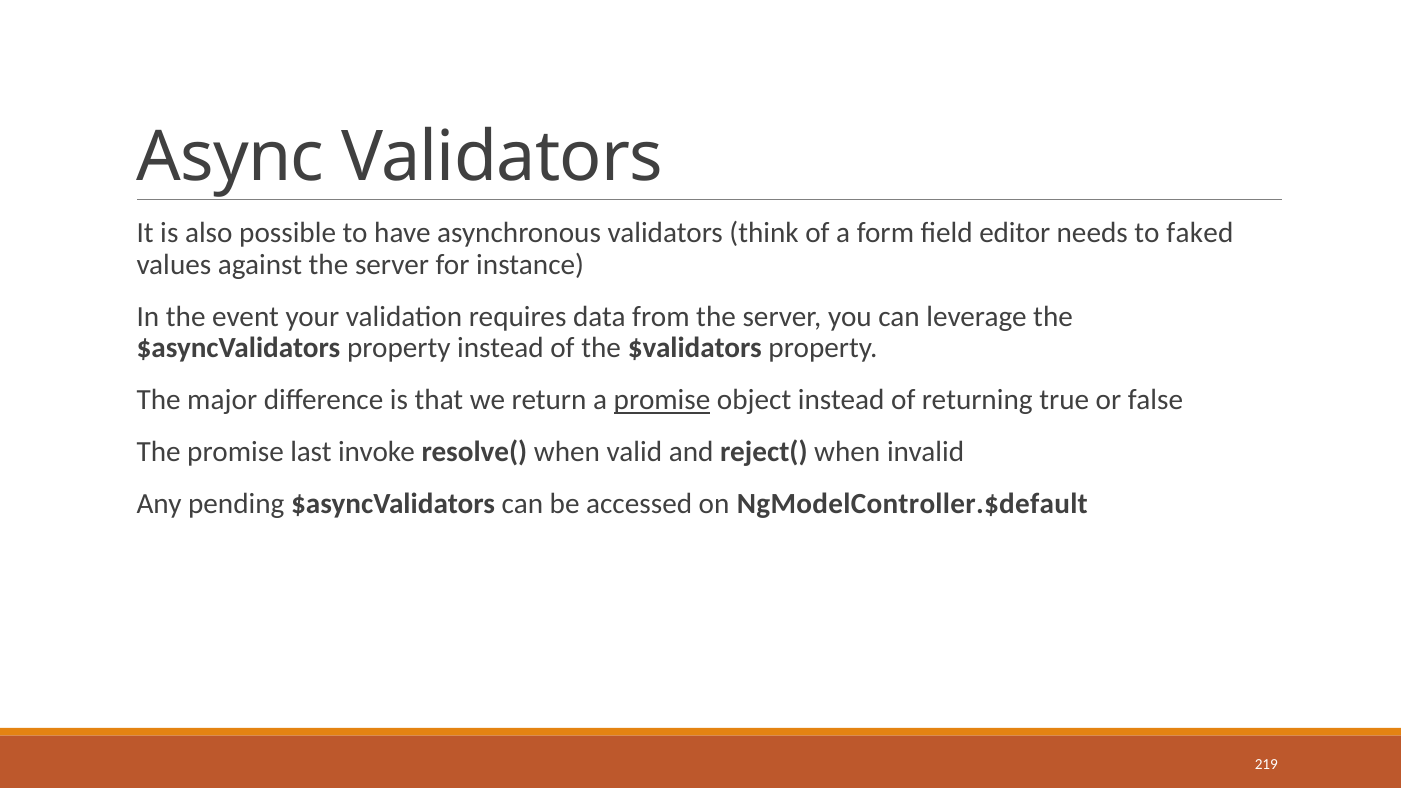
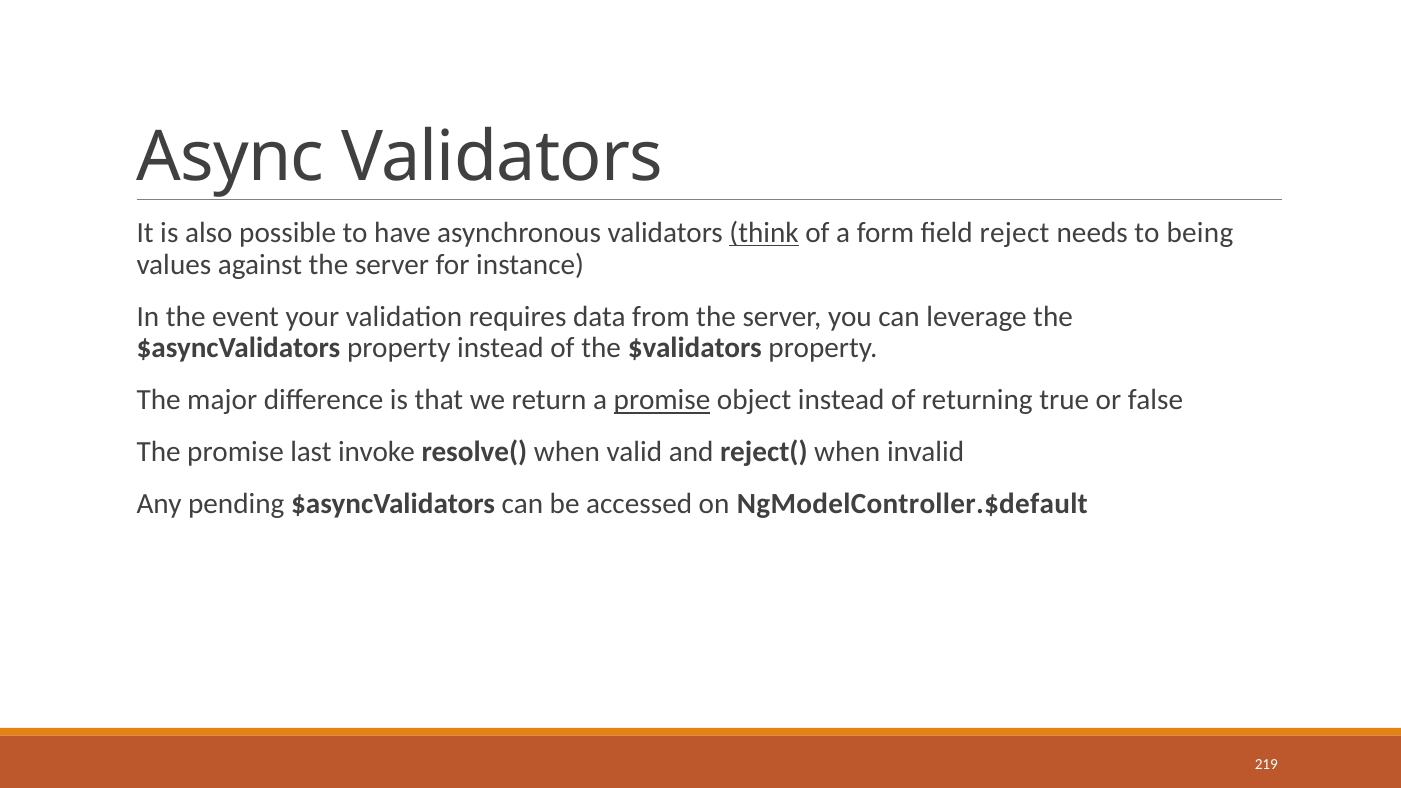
think underline: none -> present
editor: editor -> reject
faked: faked -> being
